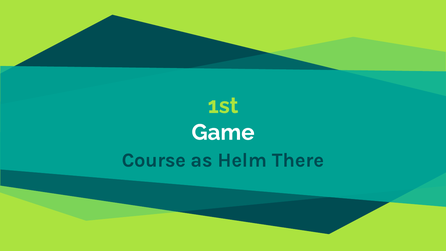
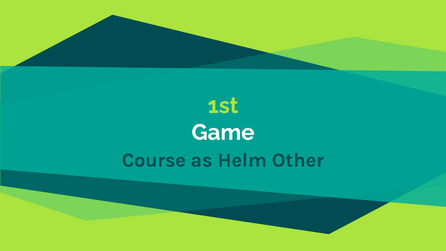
There: There -> Other
